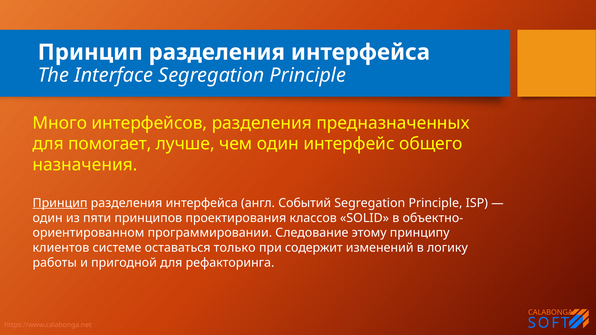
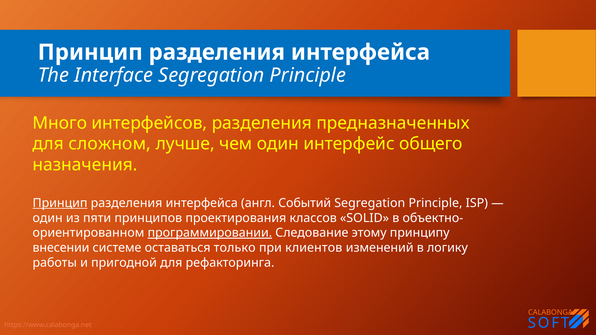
помогает: помогает -> сложном
программировании underline: none -> present
клиентов: клиентов -> внесении
содержит: содержит -> клиентов
